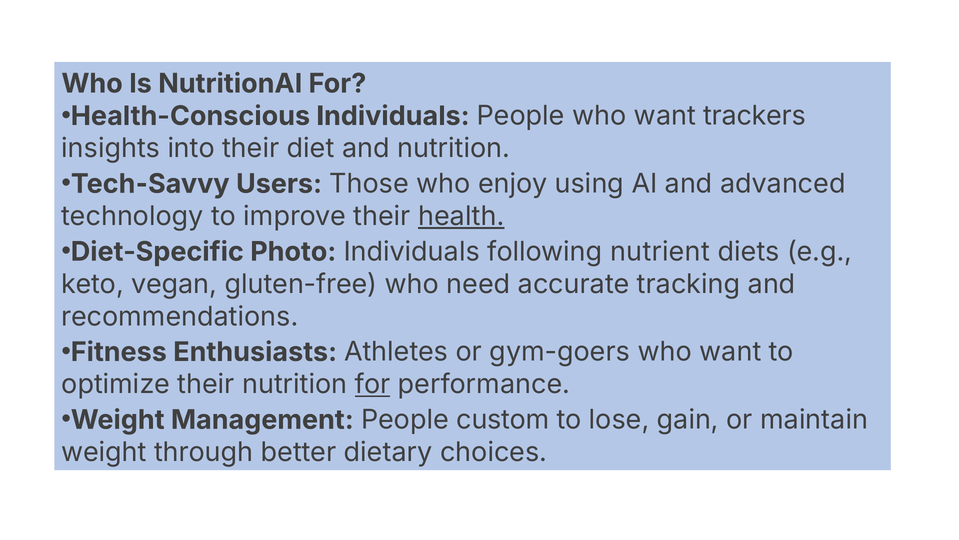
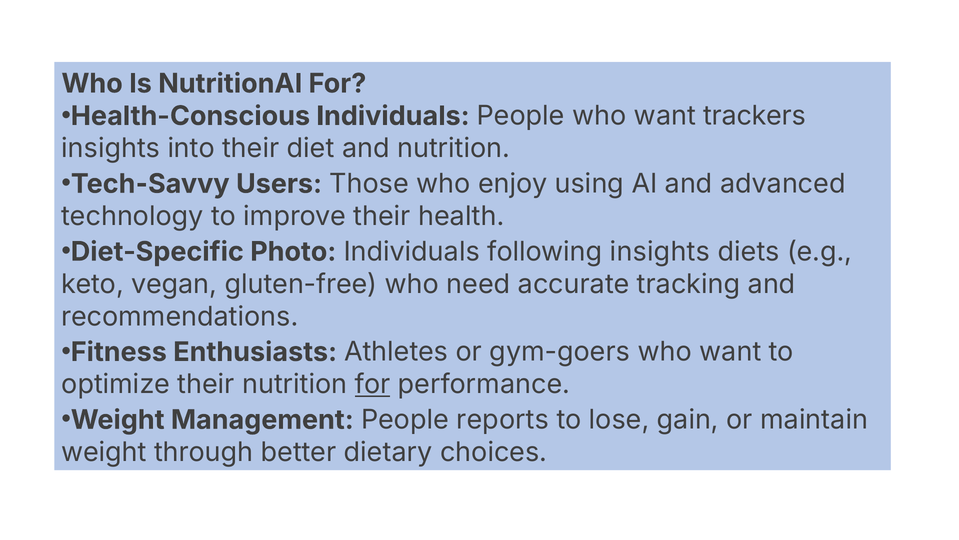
health underline: present -> none
following nutrient: nutrient -> insights
custom: custom -> reports
